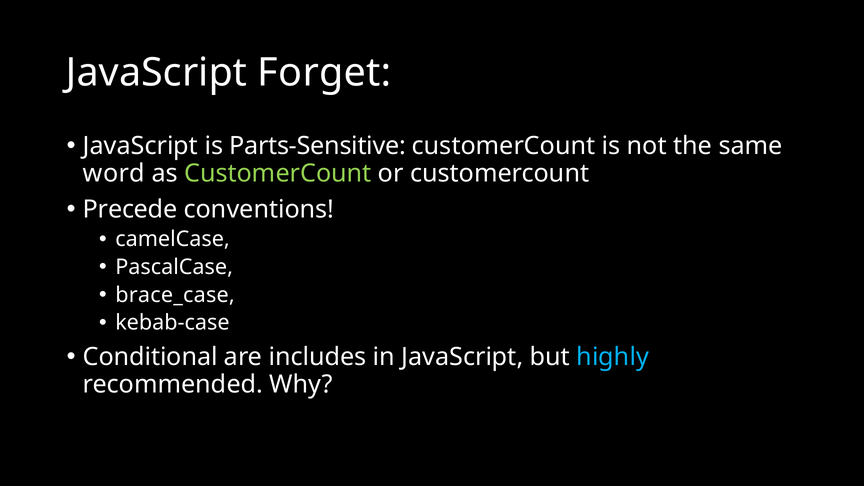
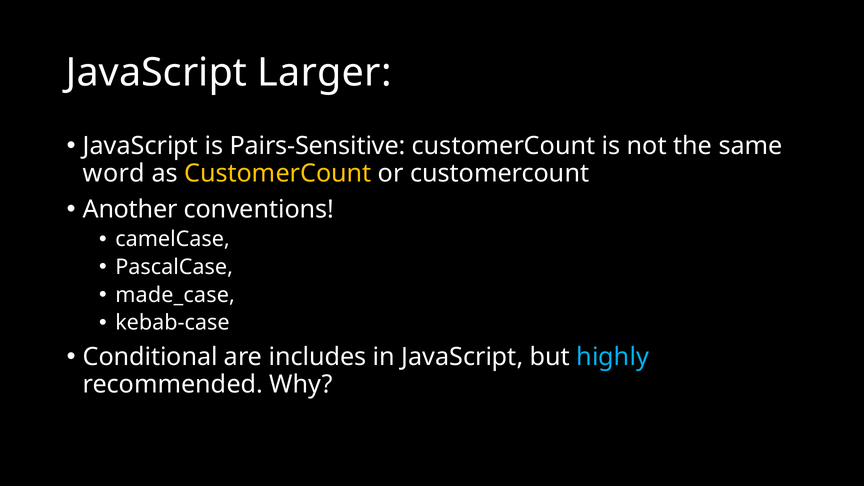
Forget: Forget -> Larger
Parts-Sensitive: Parts-Sensitive -> Pairs-Sensitive
CustomerCount at (278, 173) colour: light green -> yellow
Precede: Precede -> Another
brace_case: brace_case -> made_case
